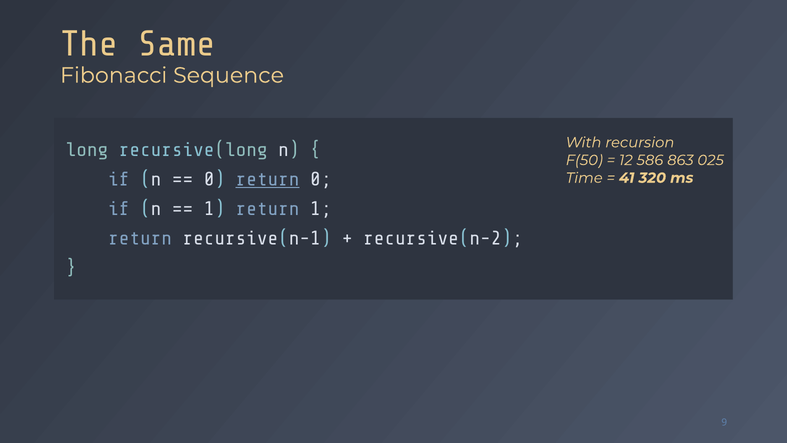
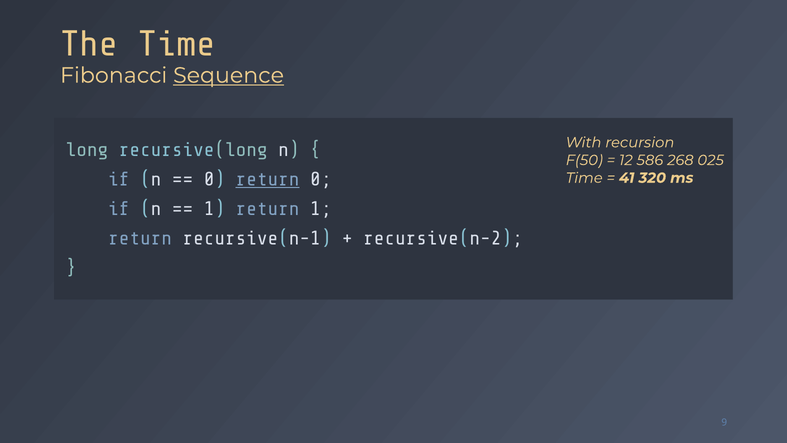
The Same: Same -> Time
Sequence underline: none -> present
863: 863 -> 268
